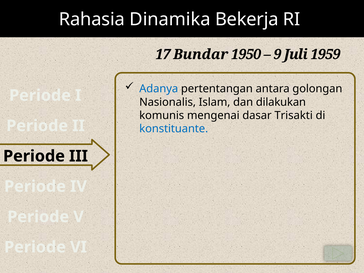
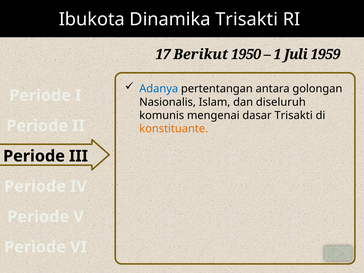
Rahasia: Rahasia -> Ibukota
Dinamika Bekerja: Bekerja -> Trisakti
Bundar: Bundar -> Berikut
9: 9 -> 1
dilakukan: dilakukan -> diseluruh
konstituante colour: blue -> orange
